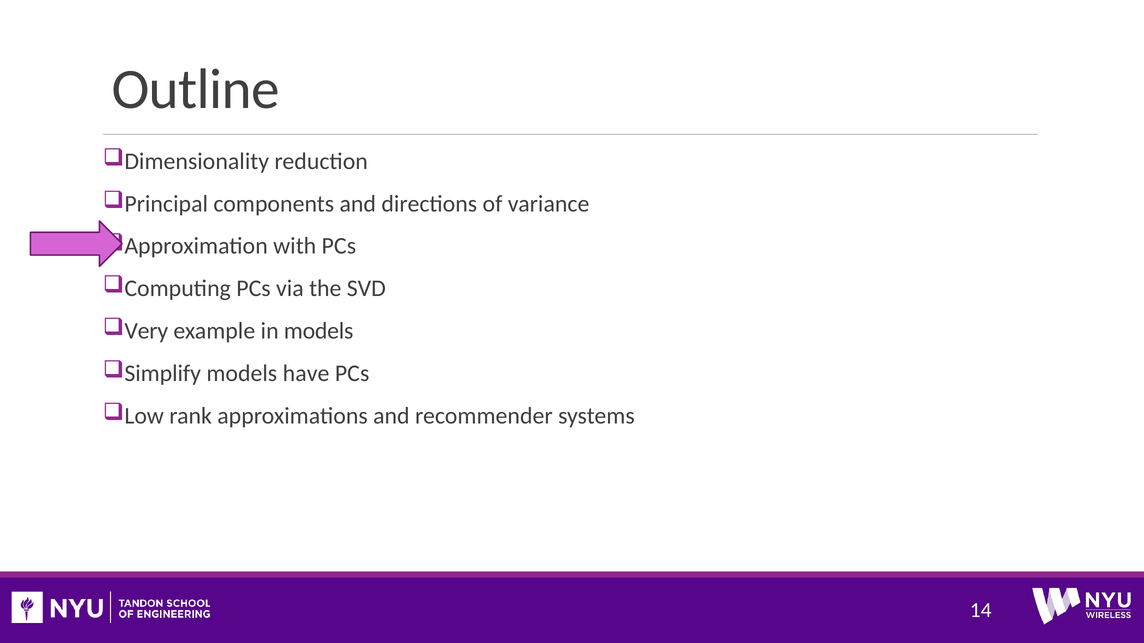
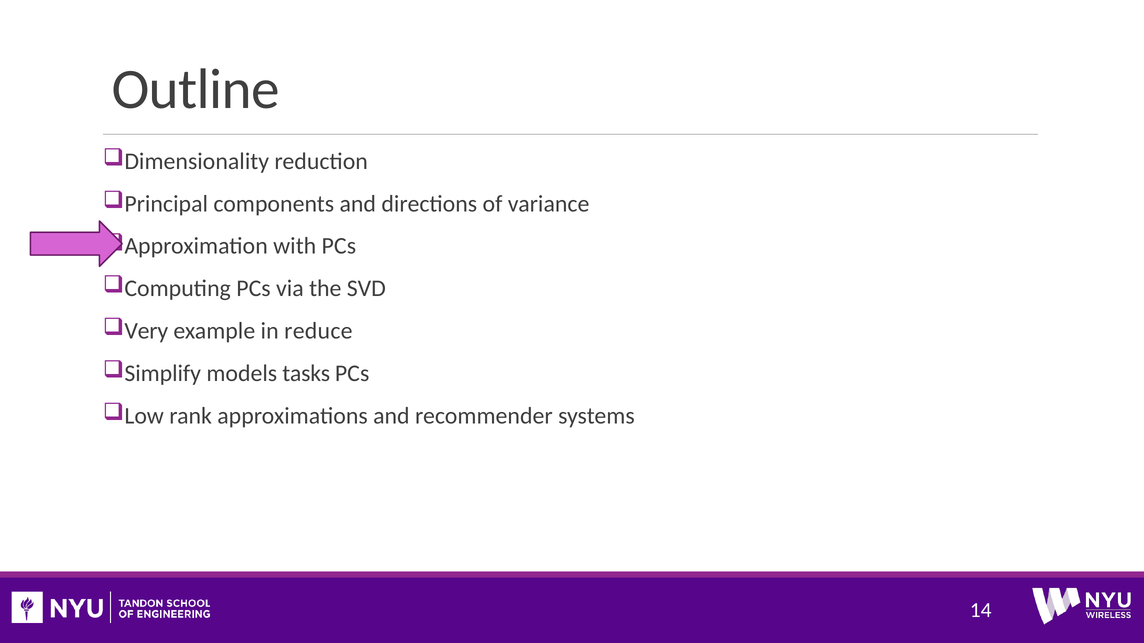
in models: models -> reduce
have: have -> tasks
